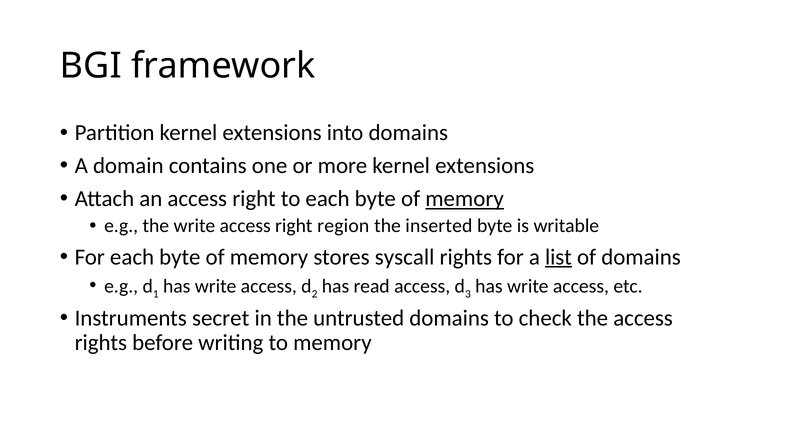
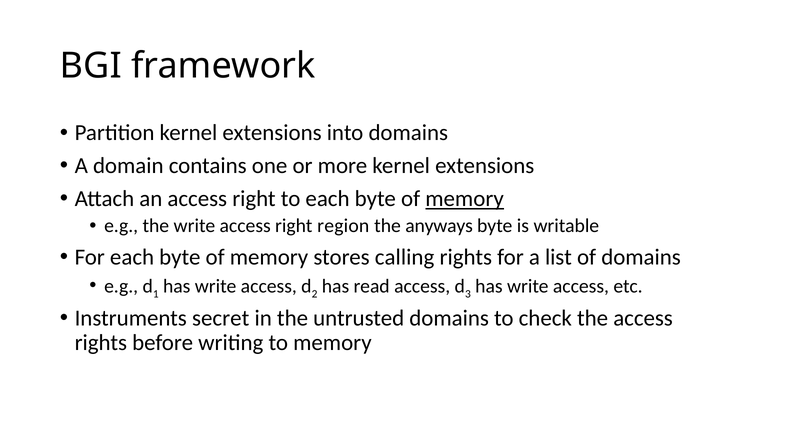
inserted: inserted -> anyways
syscall: syscall -> calling
list underline: present -> none
